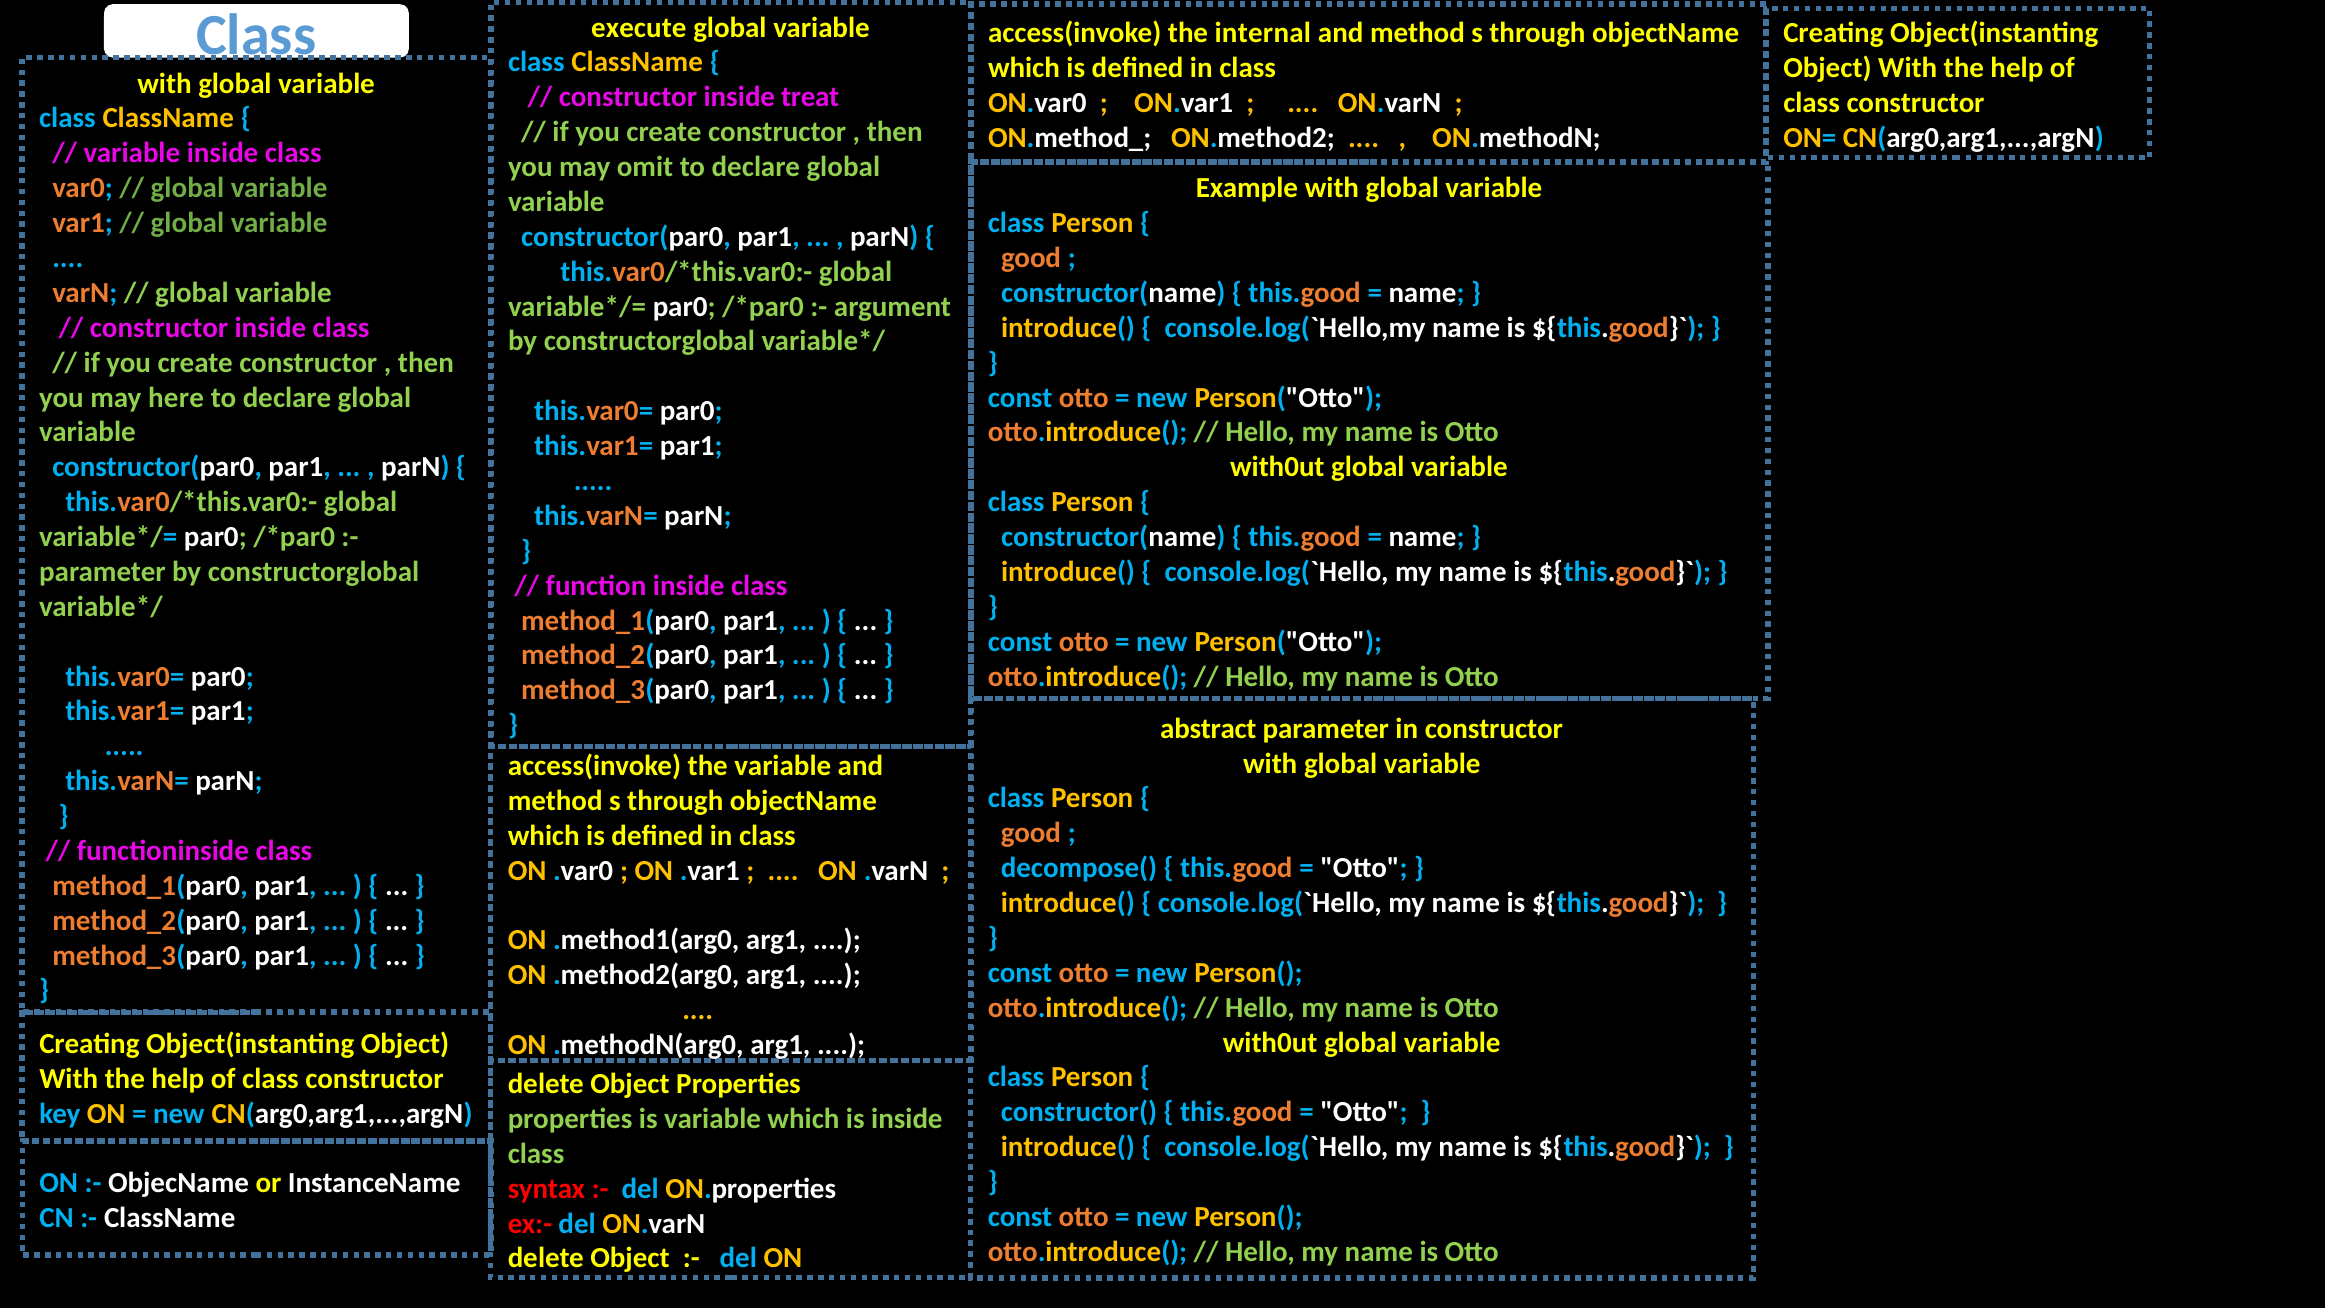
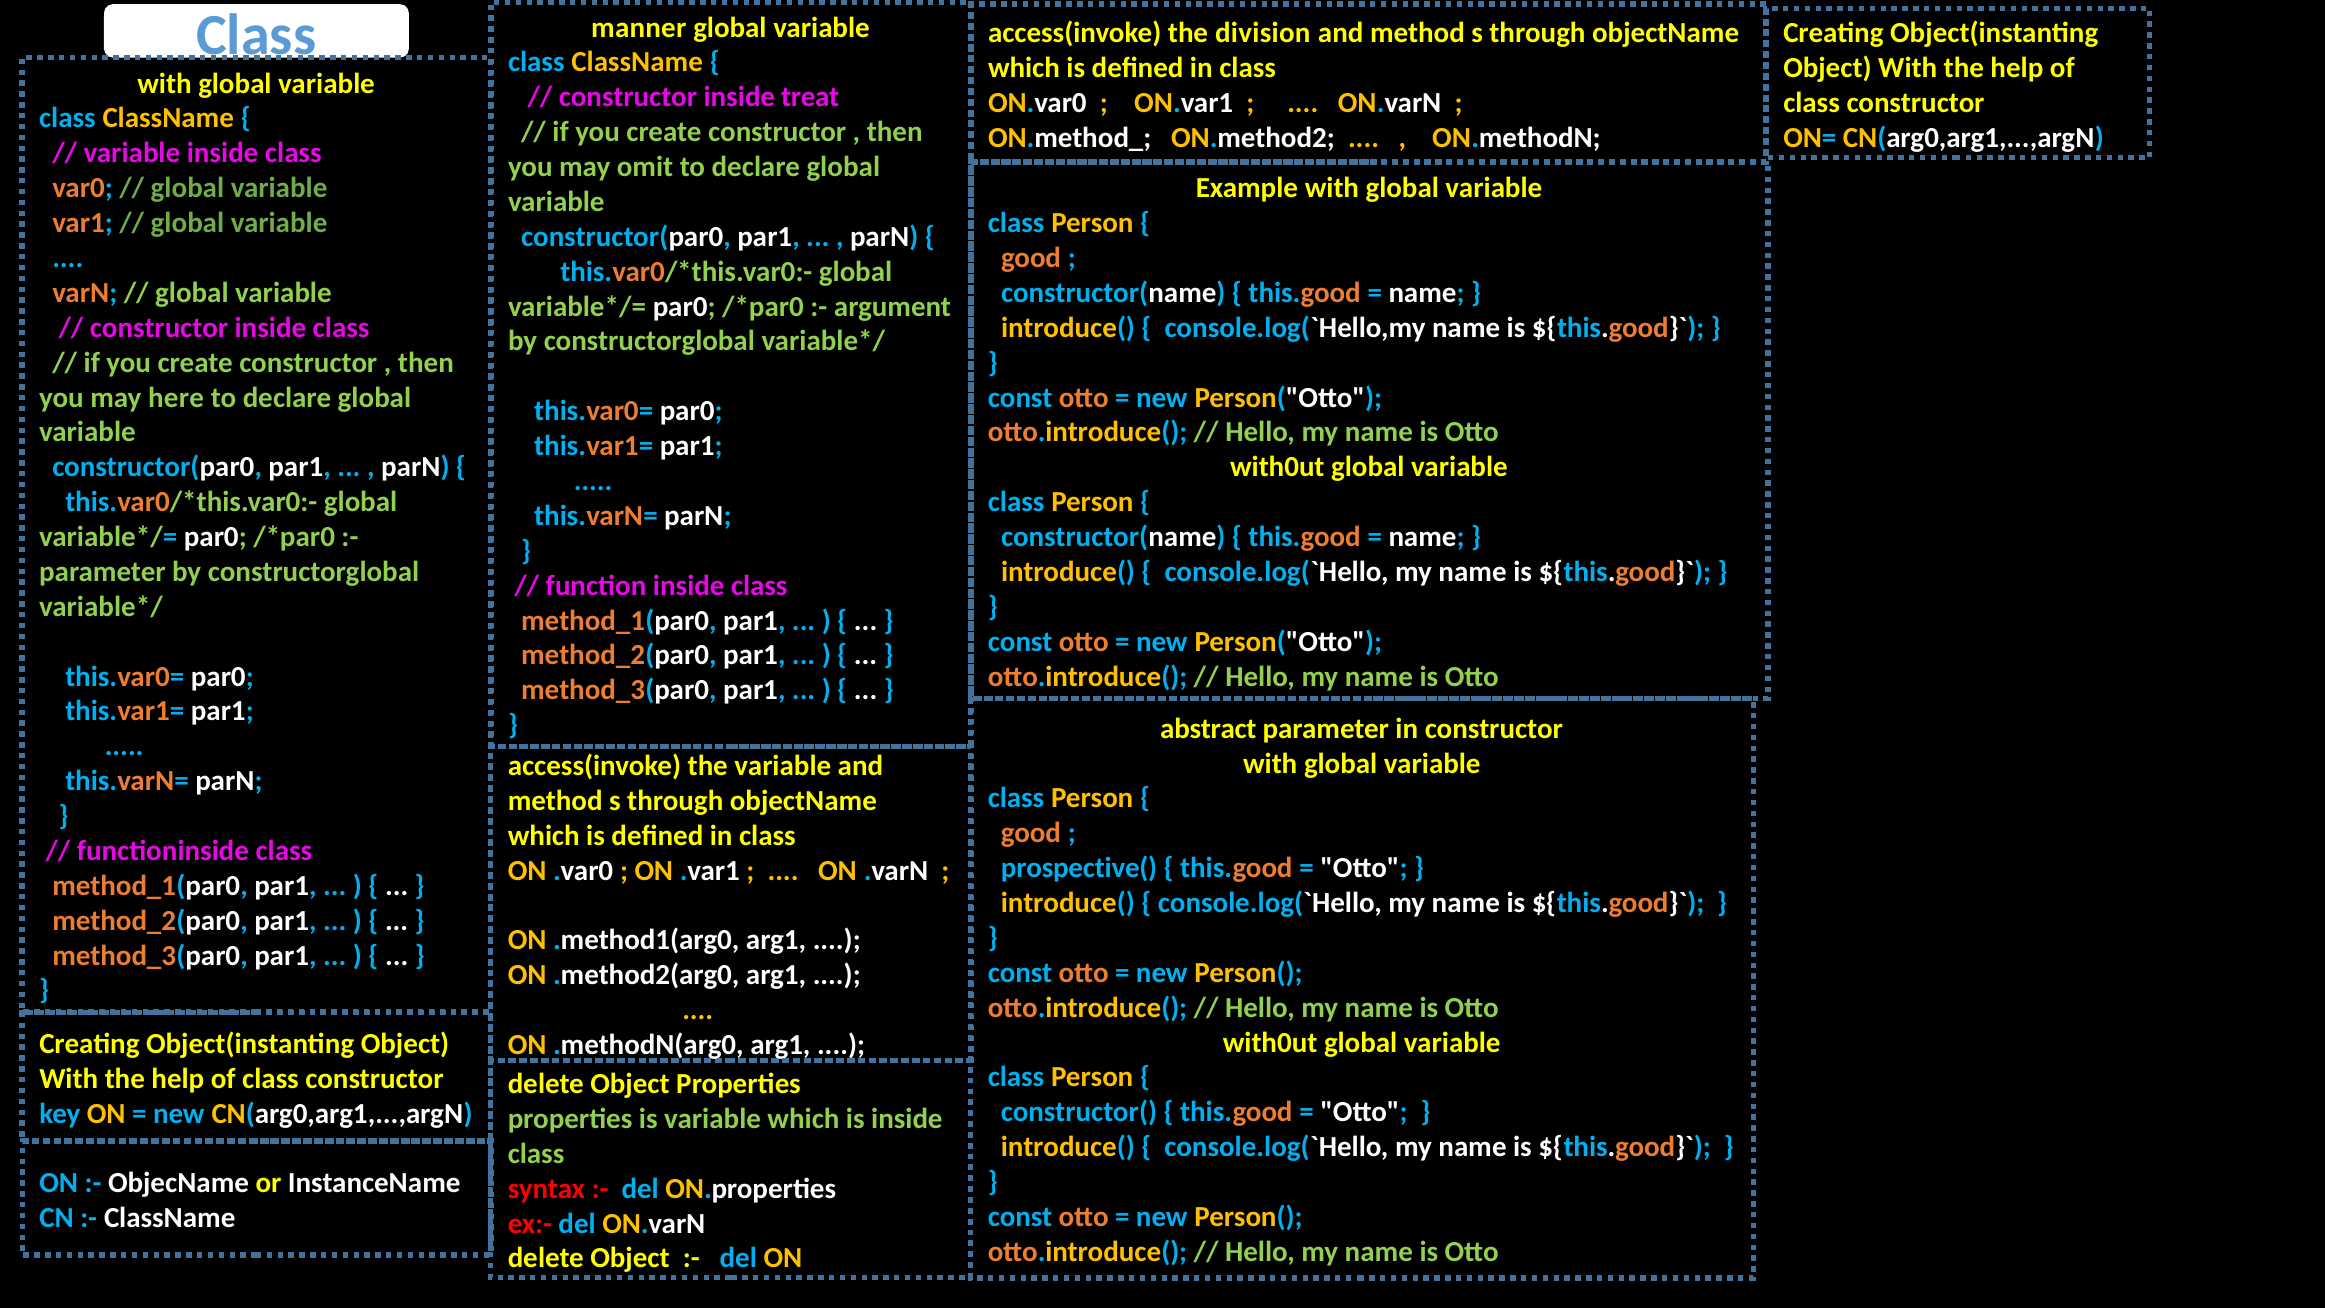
execute: execute -> manner
internal: internal -> division
decompose(: decompose( -> prospective(
